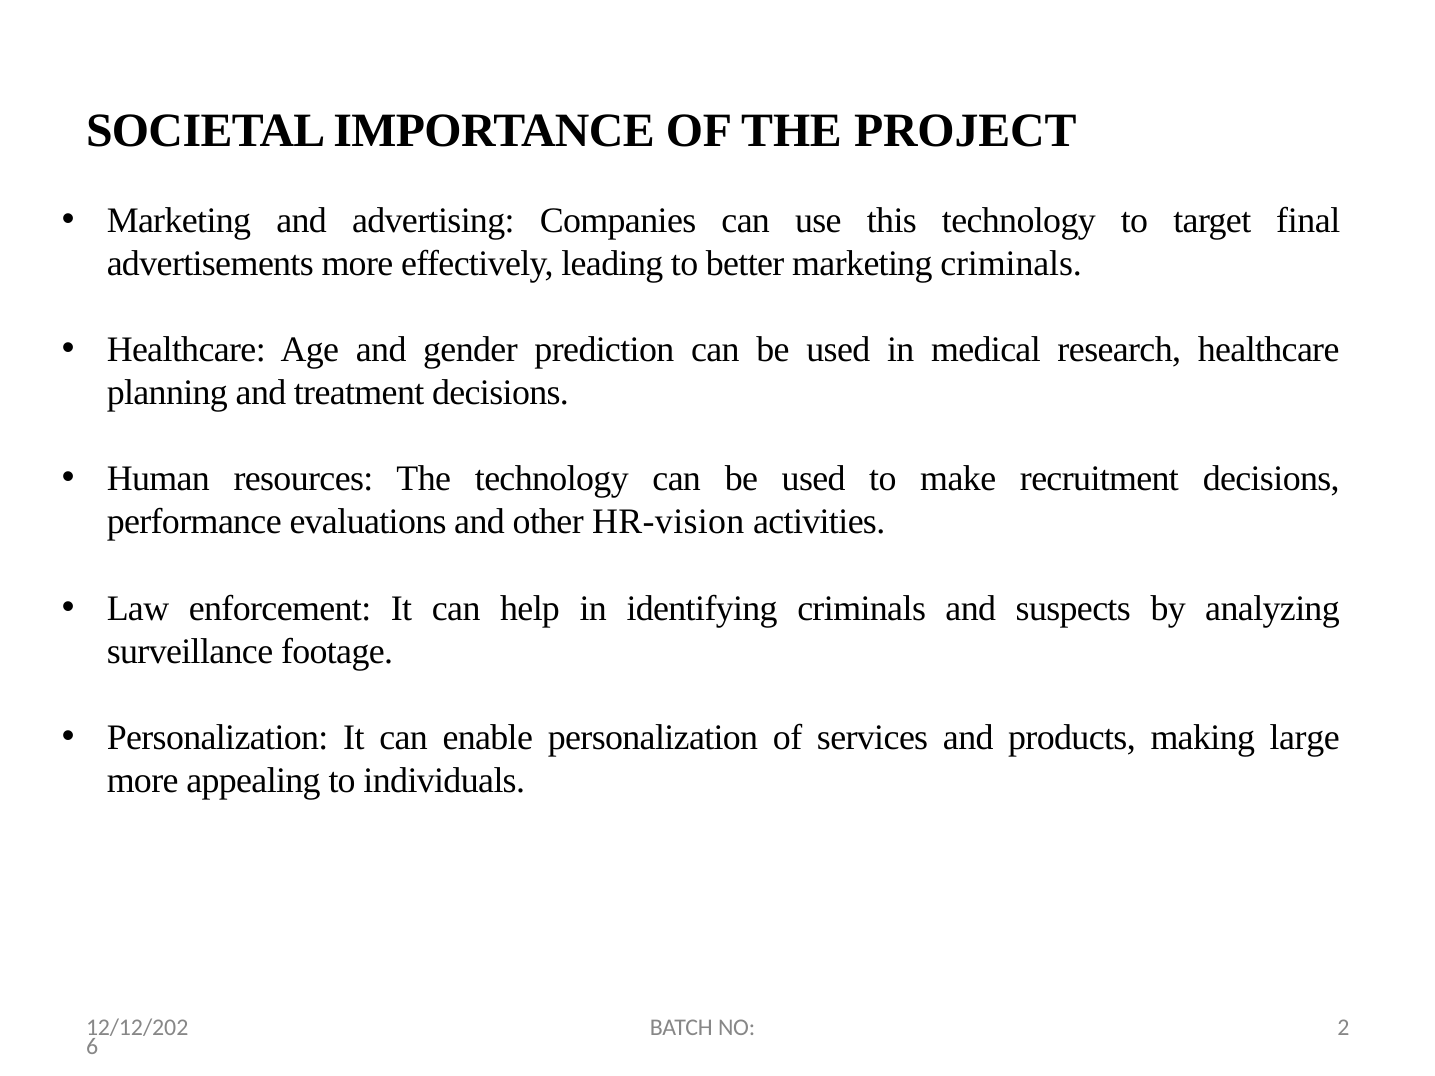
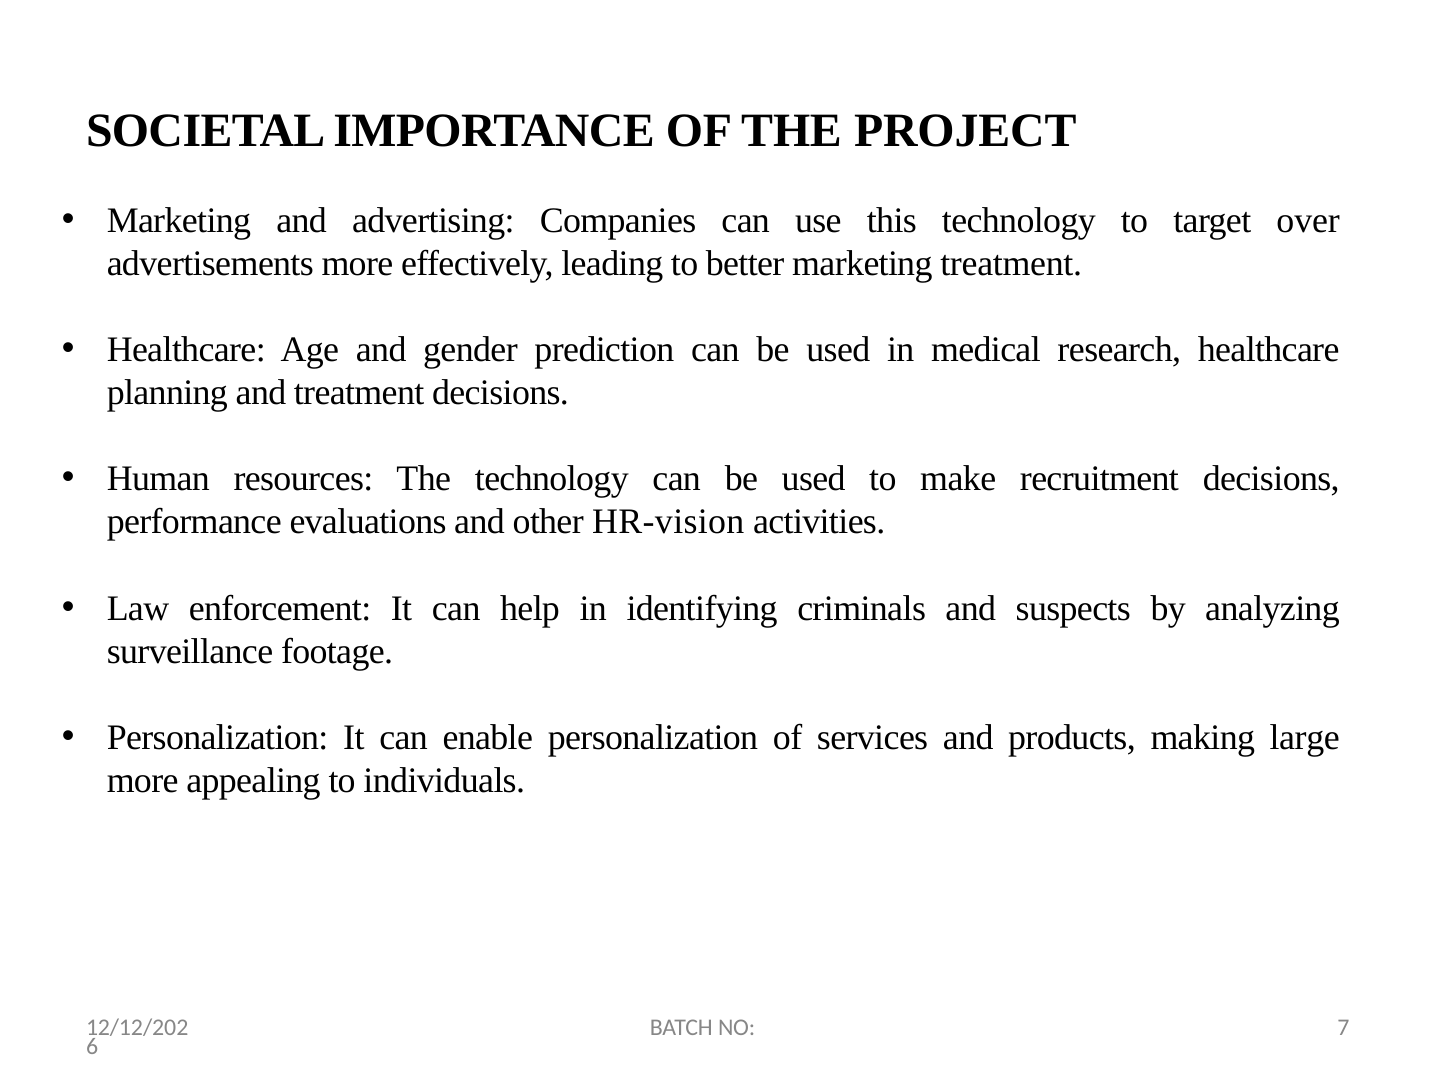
final: final -> over
marketing criminals: criminals -> treatment
2: 2 -> 7
